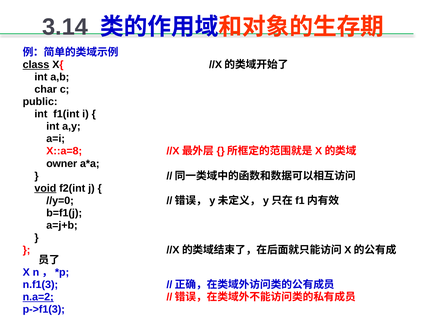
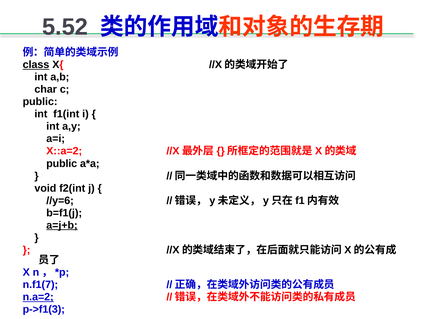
3.14: 3.14 -> 5.52
X::a=8: X::a=8 -> X::a=2
owner at (62, 164): owner -> public
void underline: present -> none
//y=0: //y=0 -> //y=6
a=j+b underline: none -> present
n.f1(3: n.f1(3 -> n.f1(7
